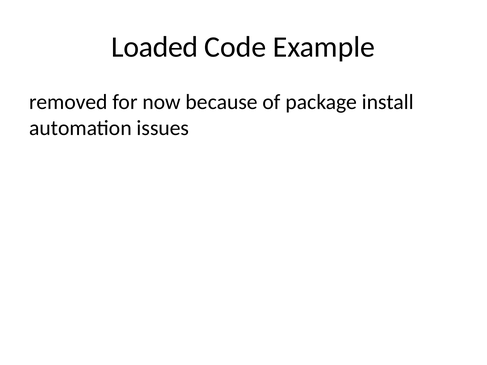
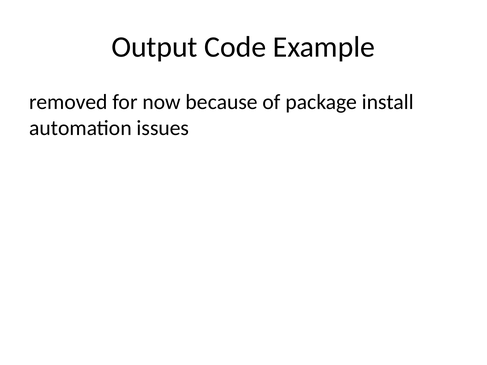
Loaded: Loaded -> Output
